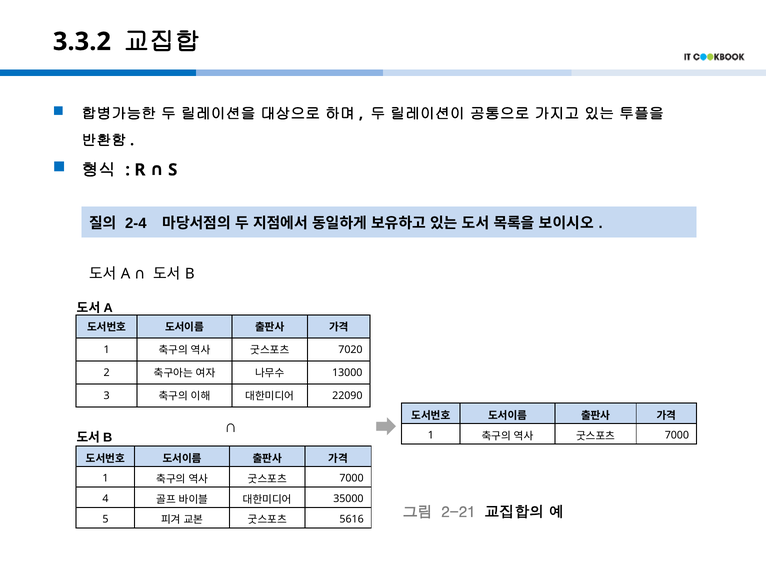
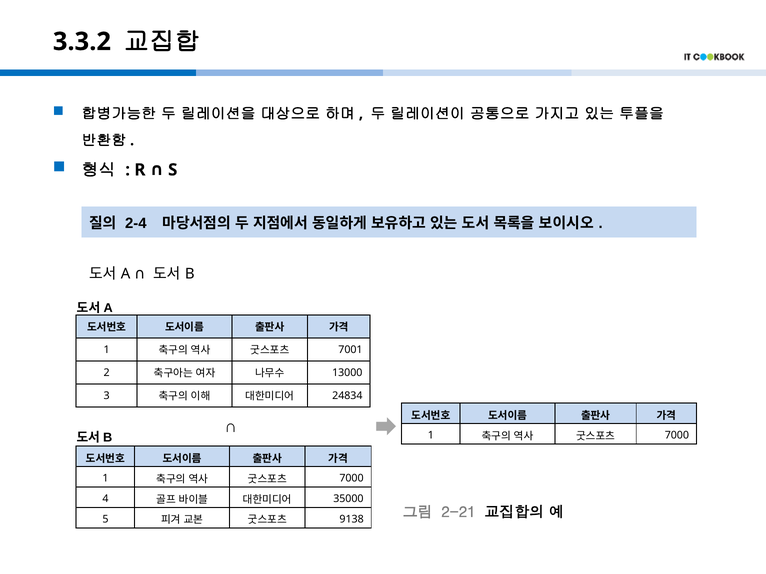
7020: 7020 -> 7001
22090: 22090 -> 24834
5616: 5616 -> 9138
